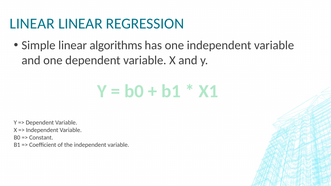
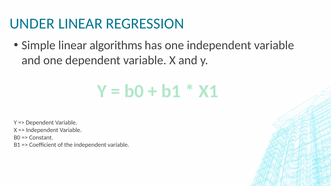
LINEAR at (32, 24): LINEAR -> UNDER
